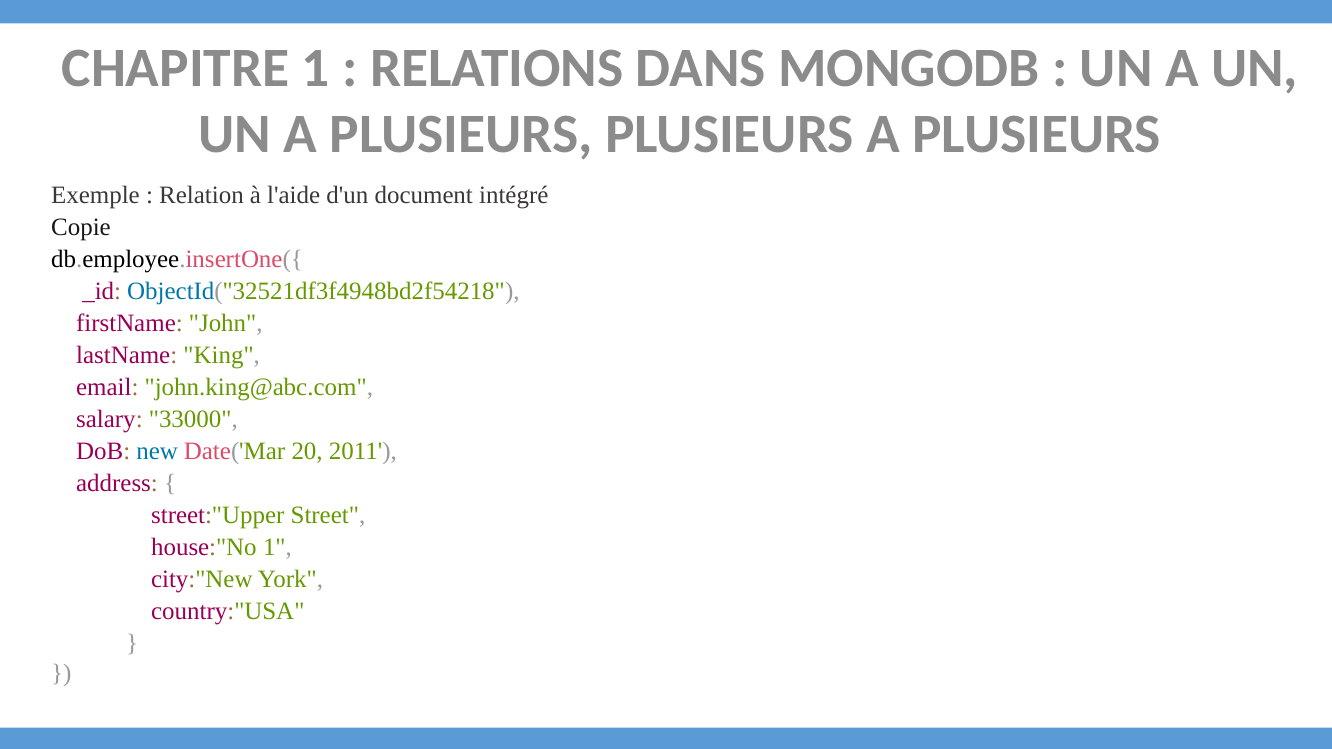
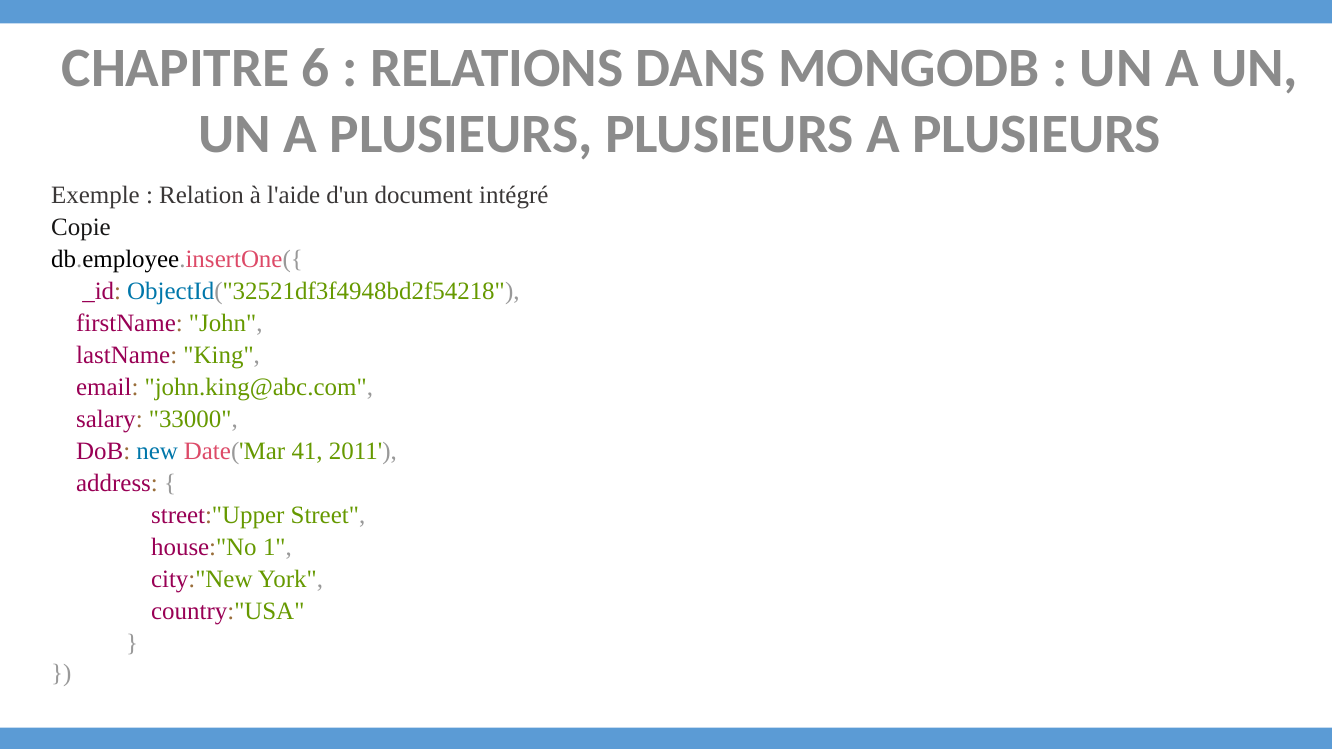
CHAPITRE 1: 1 -> 6
20: 20 -> 41
